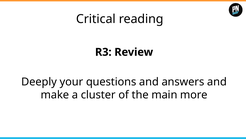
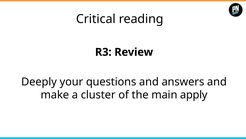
more: more -> apply
